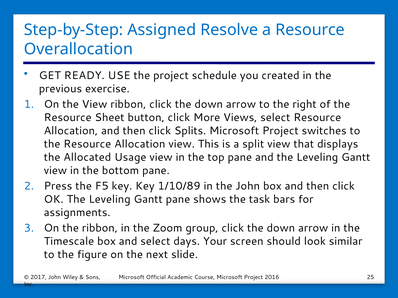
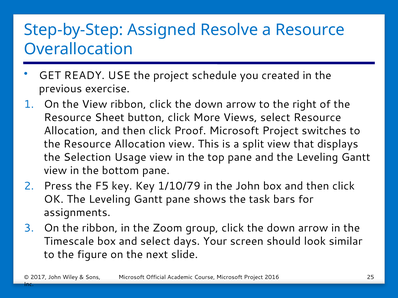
Splits: Splits -> Proof
Allocated: Allocated -> Selection
1/10/89: 1/10/89 -> 1/10/79
